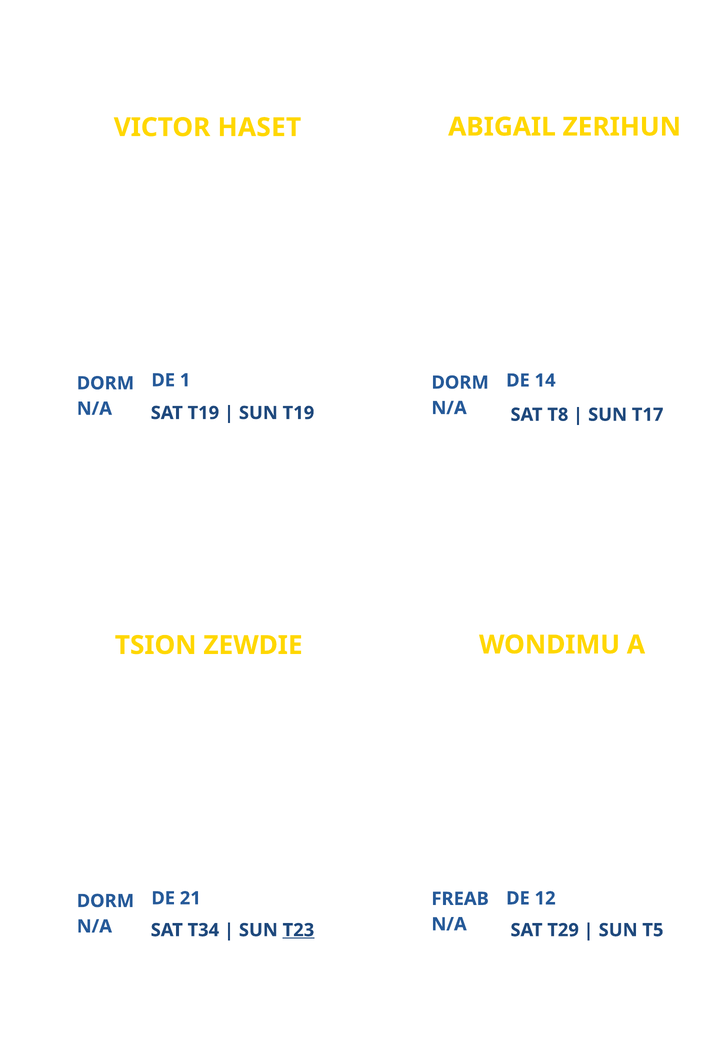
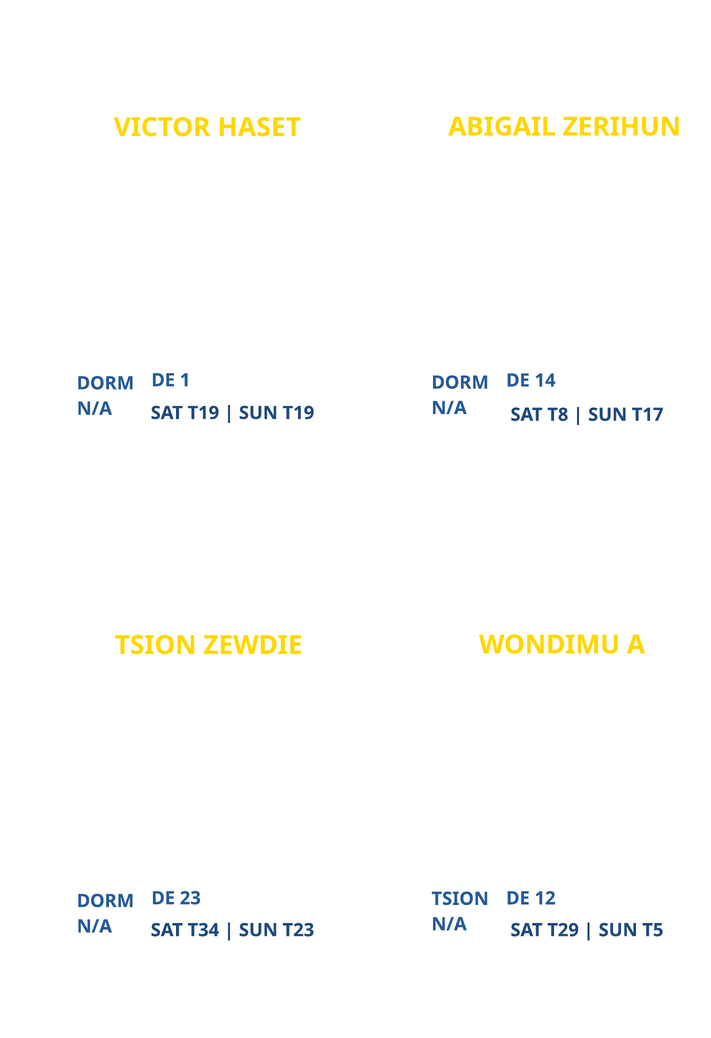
21: 21 -> 23
FREAB at (460, 899): FREAB -> TSION
T23 underline: present -> none
